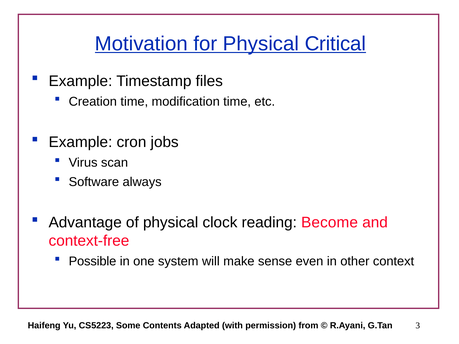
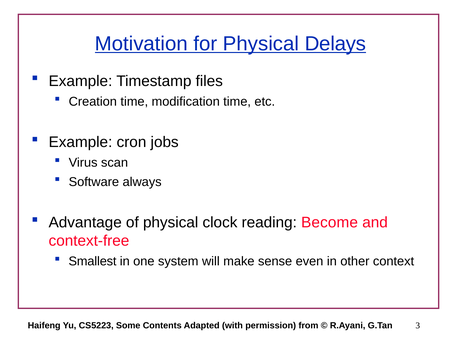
Critical: Critical -> Delays
Possible: Possible -> Smallest
